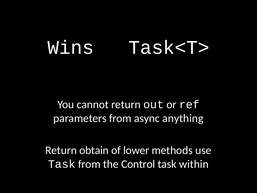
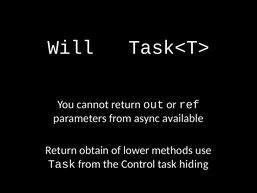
Wins: Wins -> Will
anything: anything -> available
within: within -> hiding
